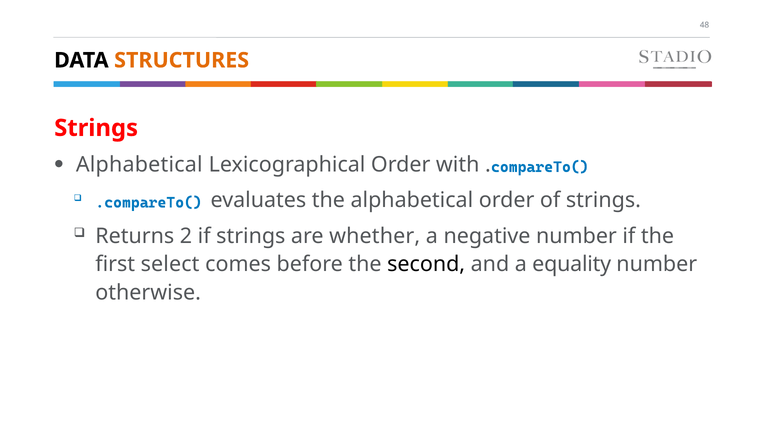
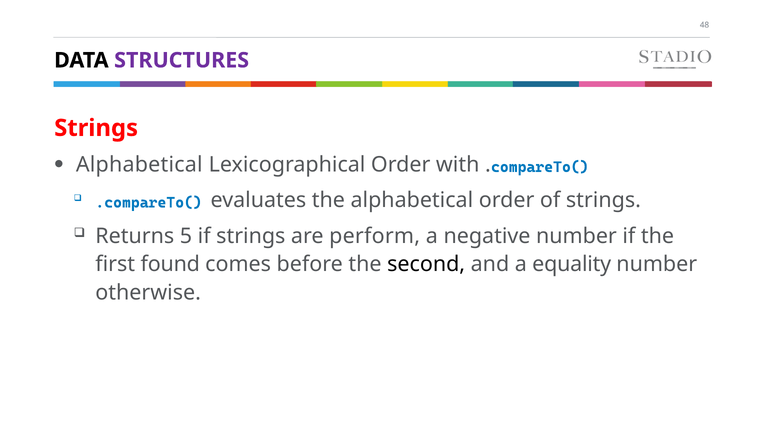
STRUCTURES colour: orange -> purple
2: 2 -> 5
whether: whether -> perform
select: select -> found
